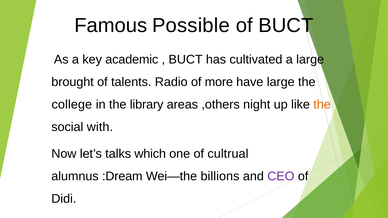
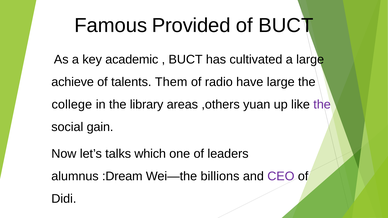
Possible: Possible -> Provided
brought: brought -> achieve
Radio: Radio -> Them
more: more -> radio
night: night -> yuan
the at (322, 105) colour: orange -> purple
with: with -> gain
cultrual: cultrual -> leaders
